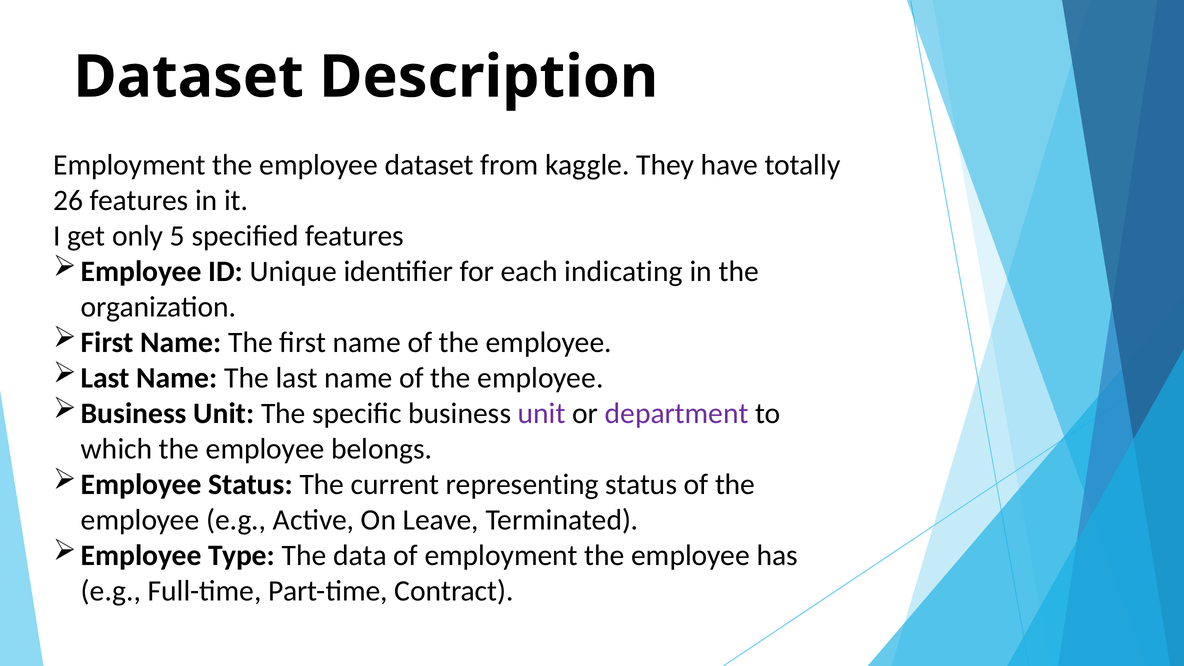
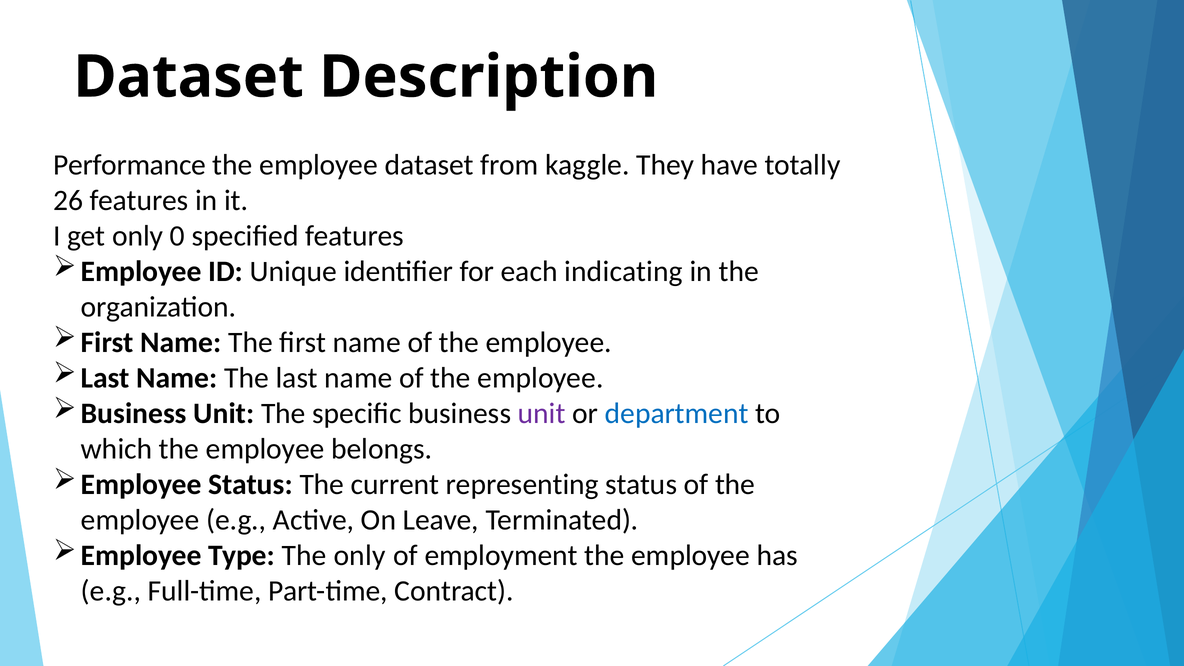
Employment at (129, 165): Employment -> Performance
5: 5 -> 0
department colour: purple -> blue
The data: data -> only
